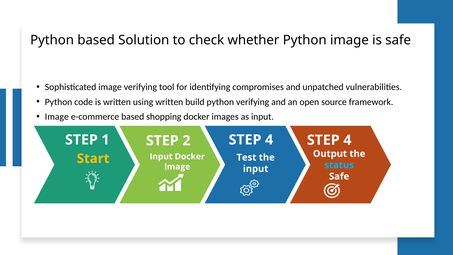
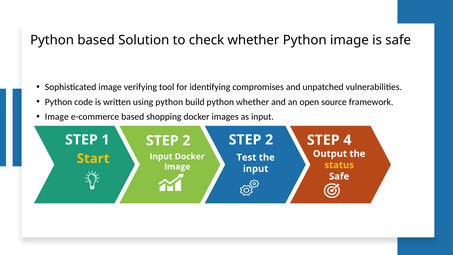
using written: written -> python
python verifying: verifying -> whether
2 STEP 4: 4 -> 2
status colour: light blue -> yellow
